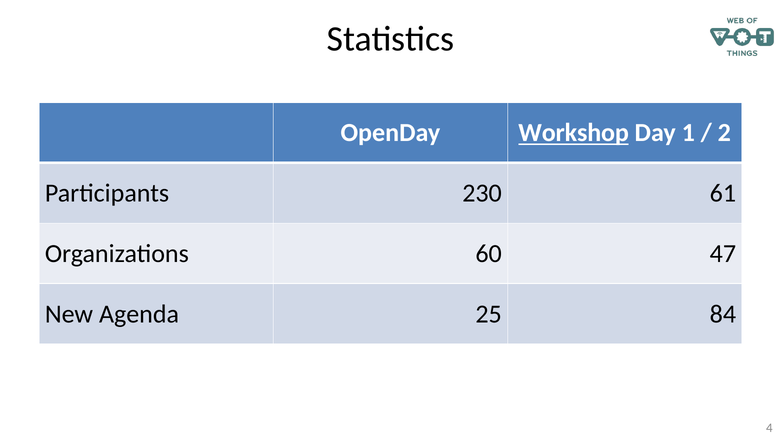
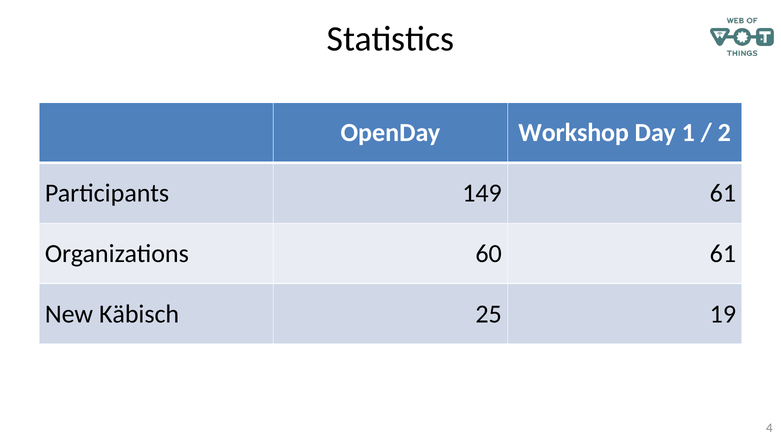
Workshop underline: present -> none
230: 230 -> 149
60 47: 47 -> 61
Agenda: Agenda -> Käbisch
84: 84 -> 19
